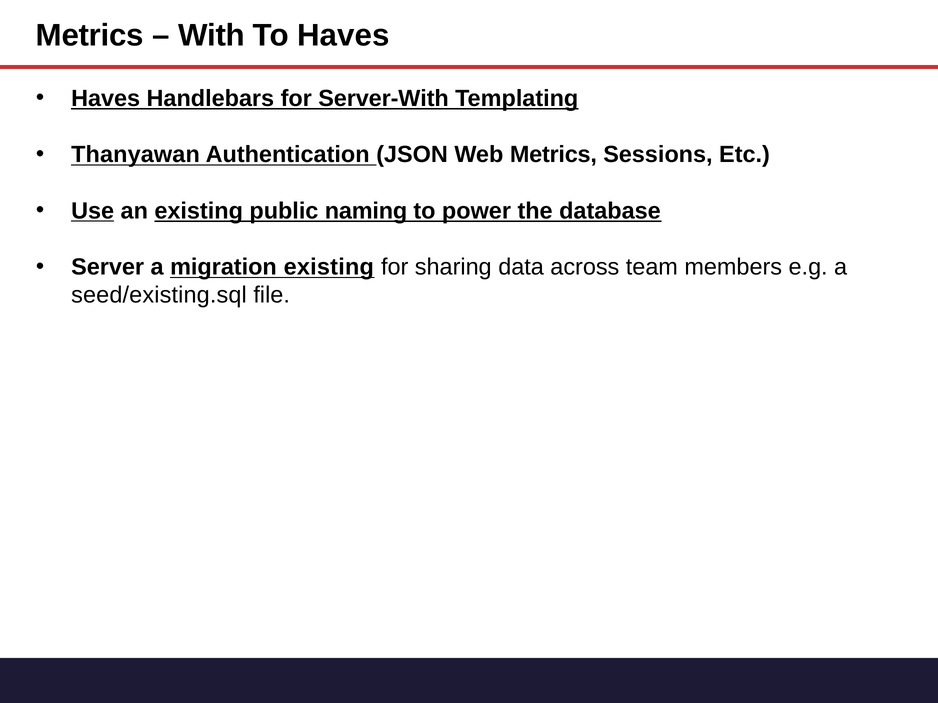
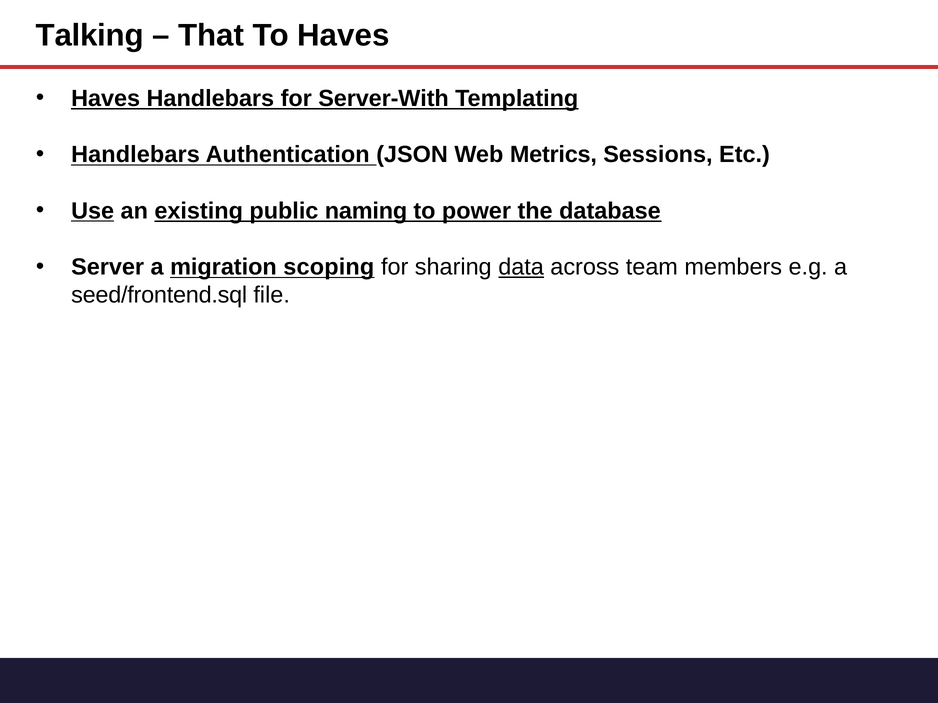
Metrics at (90, 36): Metrics -> Talking
With: With -> That
Thanyawan at (135, 155): Thanyawan -> Handlebars
migration existing: existing -> scoping
data underline: none -> present
seed/existing.sql: seed/existing.sql -> seed/frontend.sql
